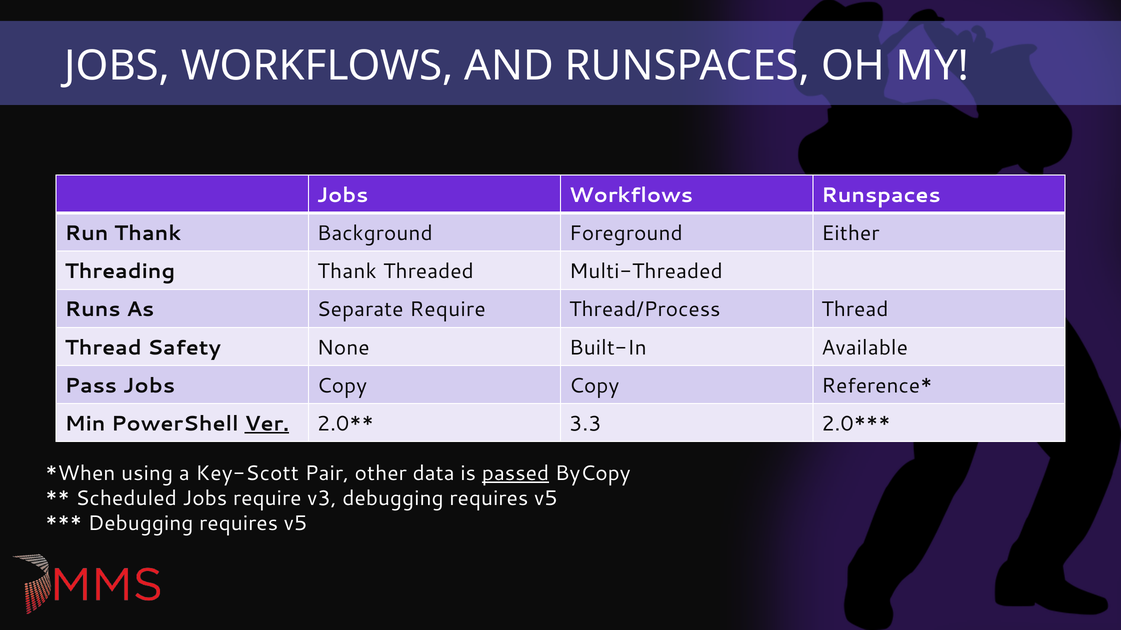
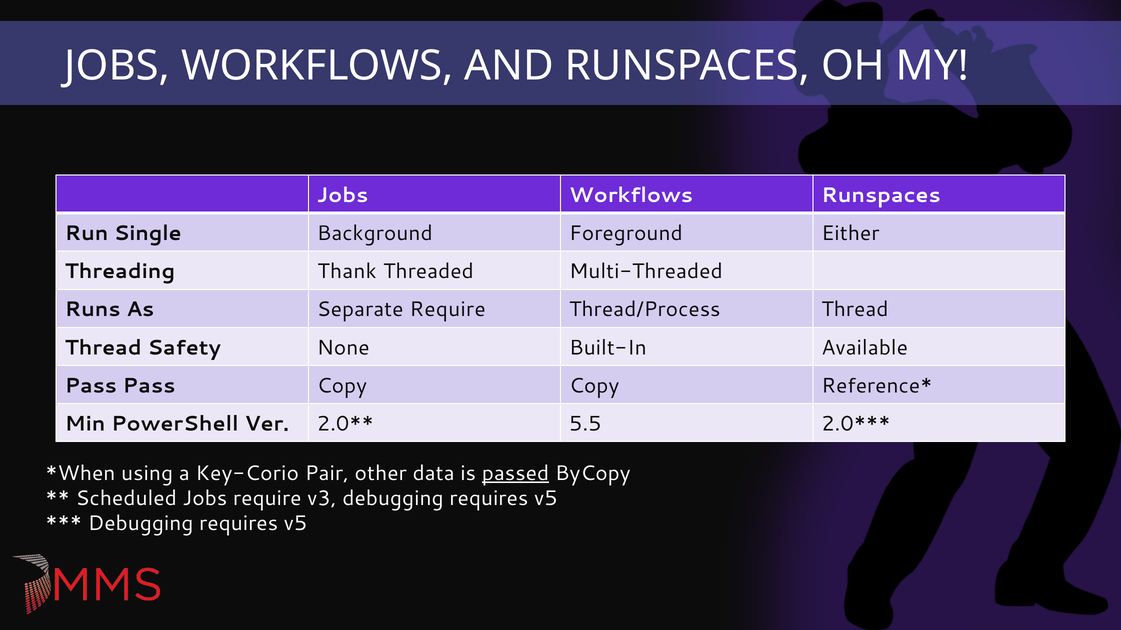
Run Thank: Thank -> Single
Pass Jobs: Jobs -> Pass
Ver underline: present -> none
3.3: 3.3 -> 5.5
Key-Scott: Key-Scott -> Key-Corio
